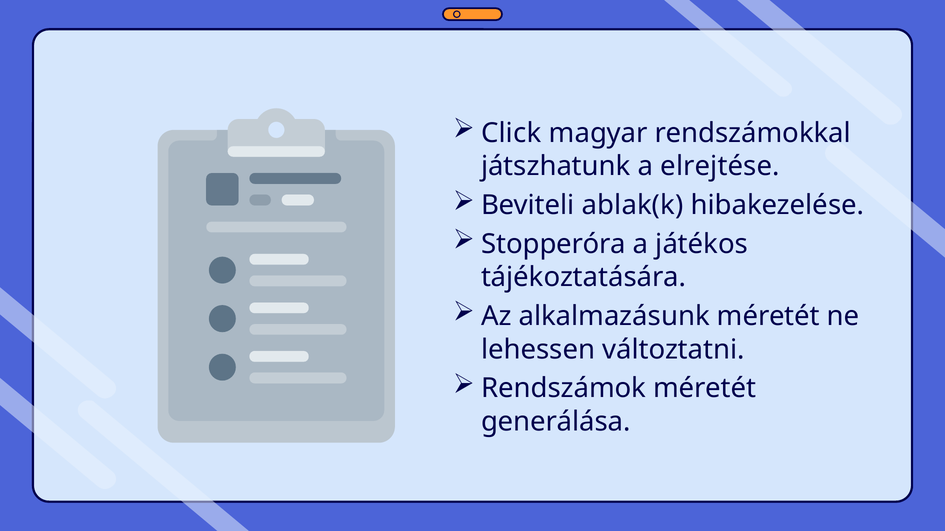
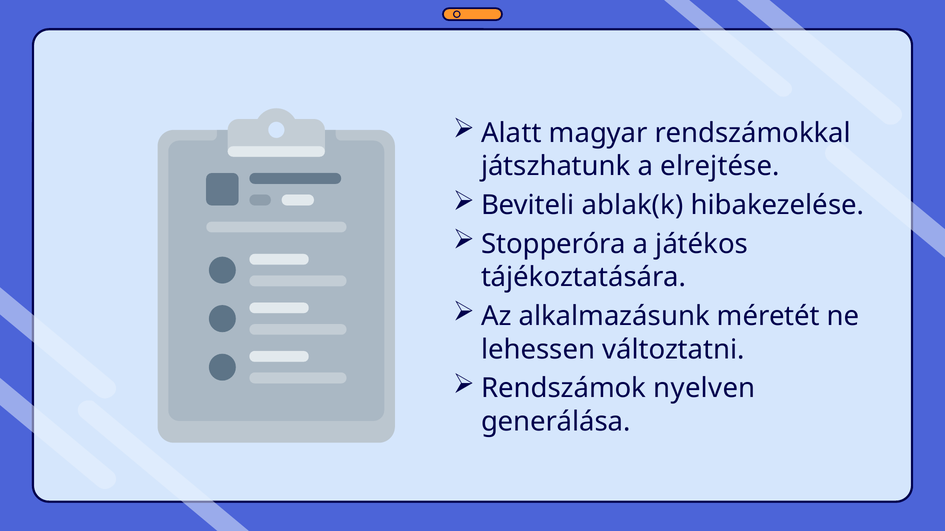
Click: Click -> Alatt
Rendszámok méretét: méretét -> nyelven
